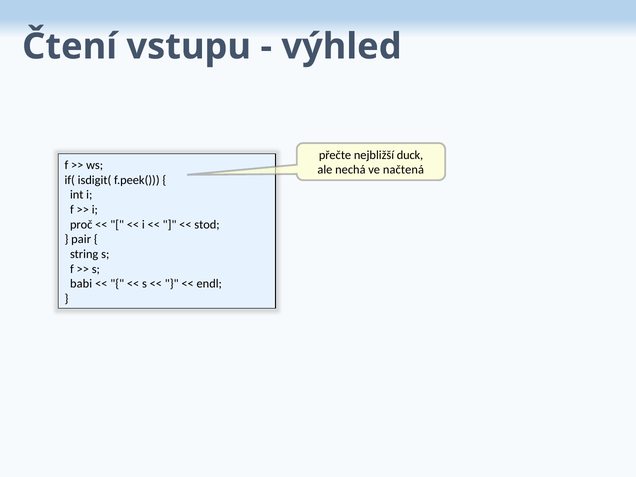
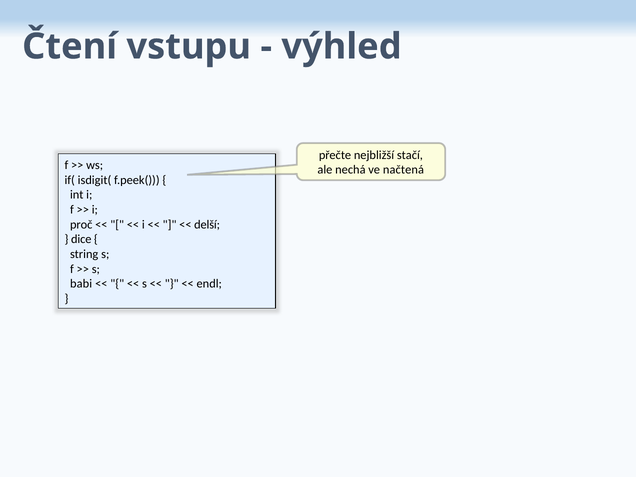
duck: duck -> stačí
stod: stod -> delší
pair: pair -> dice
